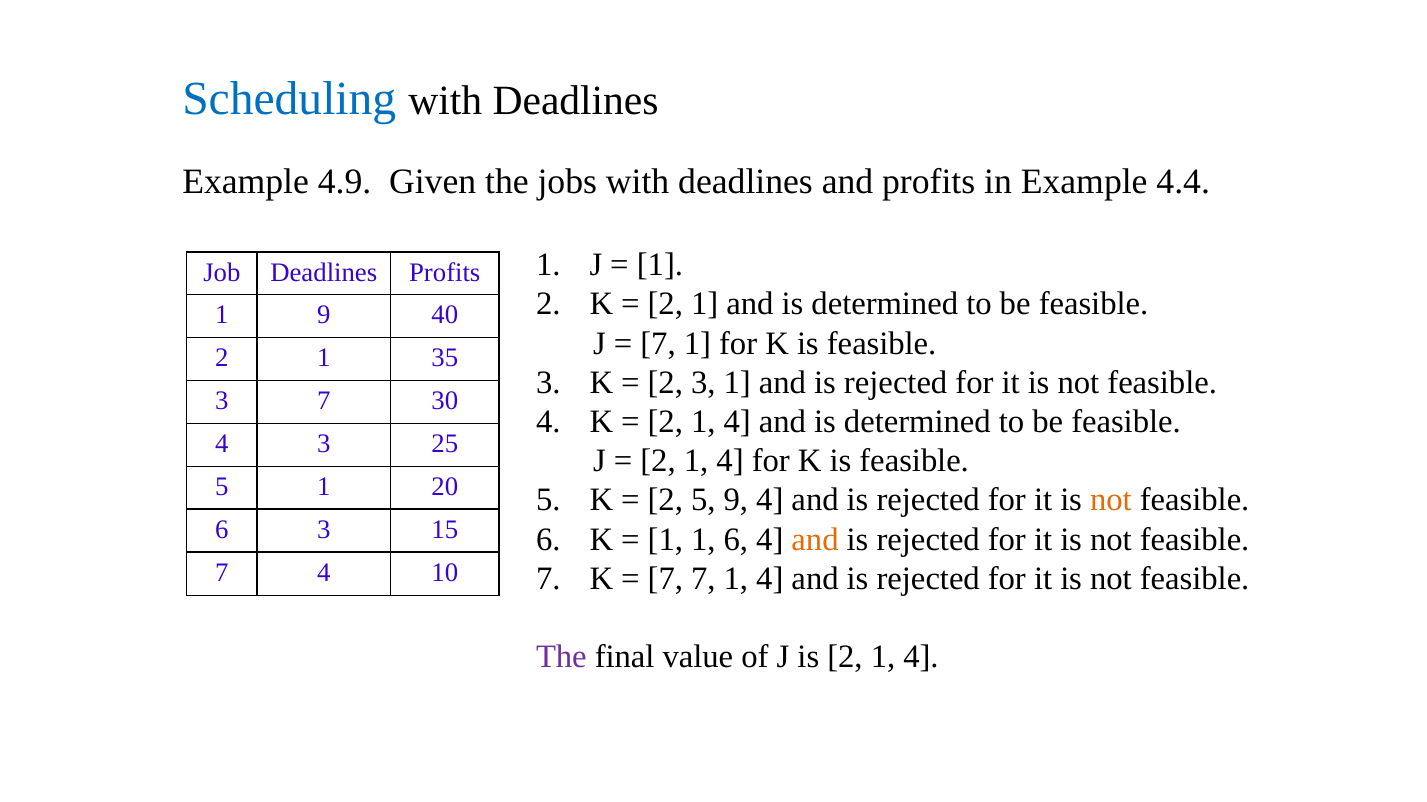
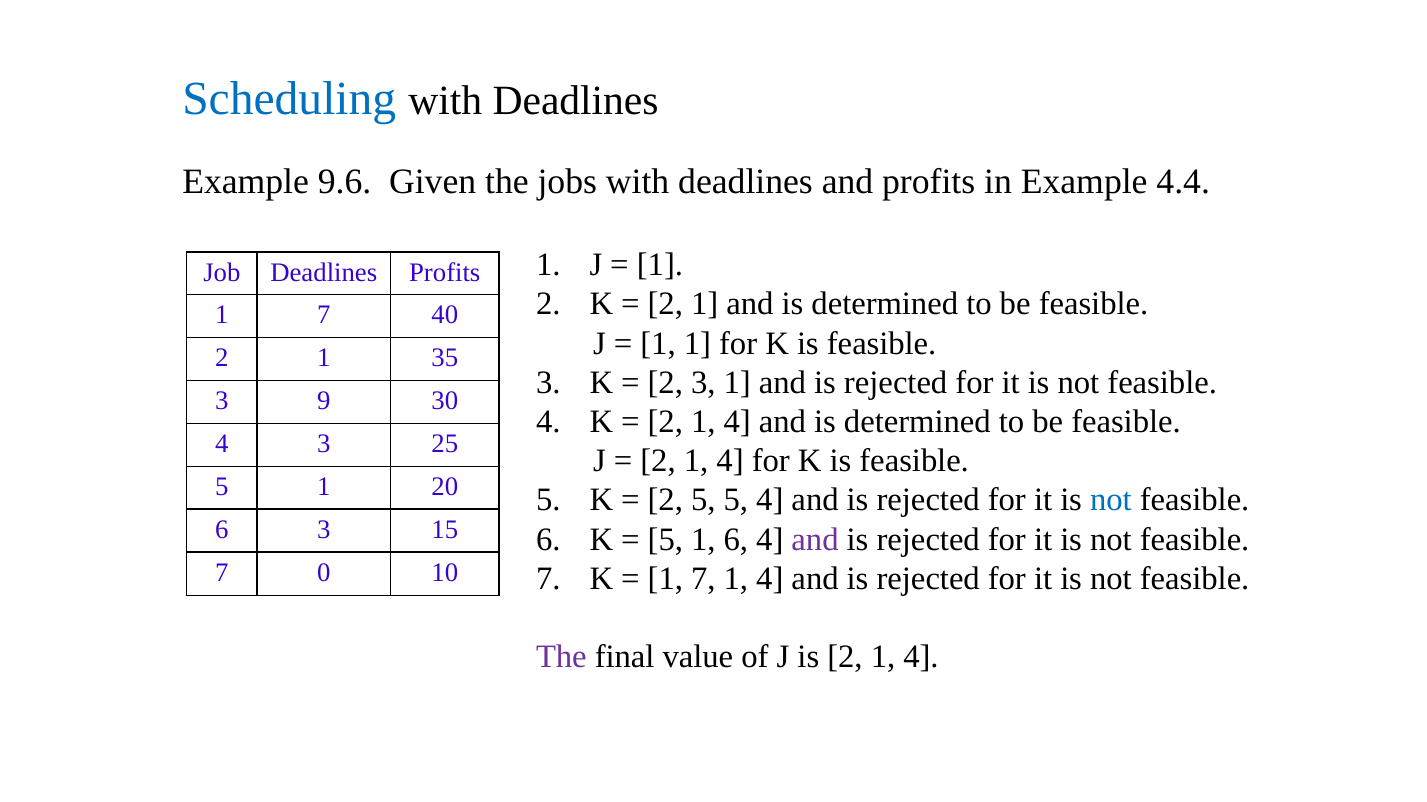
4.9: 4.9 -> 9.6
9 at (324, 315): 9 -> 7
7 at (658, 344): 7 -> 1
3 7: 7 -> 9
5 9: 9 -> 5
not at (1111, 501) colour: orange -> blue
1 at (665, 540): 1 -> 5
and at (815, 540) colour: orange -> purple
7 4: 4 -> 0
7 at (665, 579): 7 -> 1
